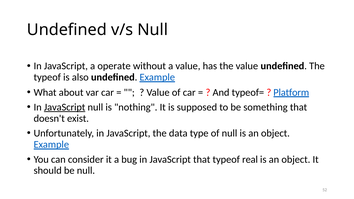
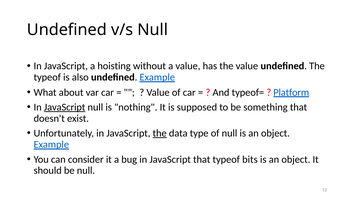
operate: operate -> hoisting
the at (160, 133) underline: none -> present
real: real -> bits
